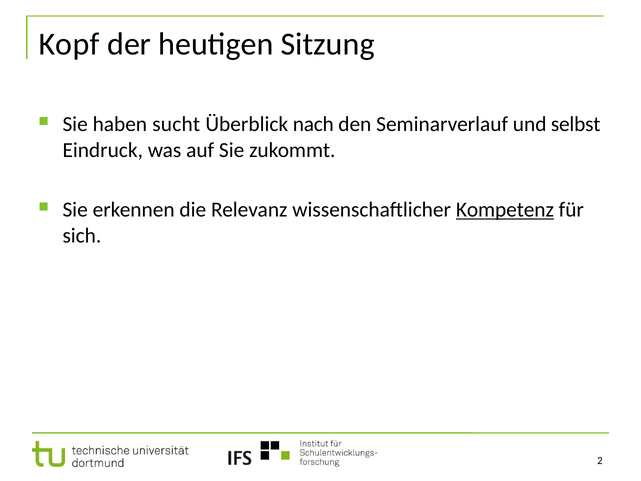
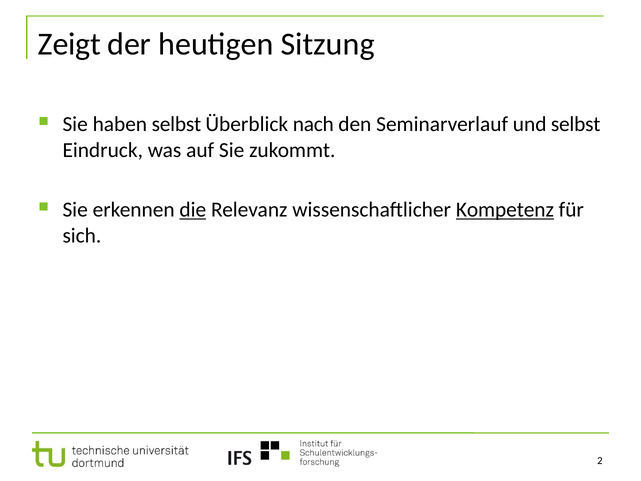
Kopf: Kopf -> Zeigt
haben sucht: sucht -> selbst
die underline: none -> present
